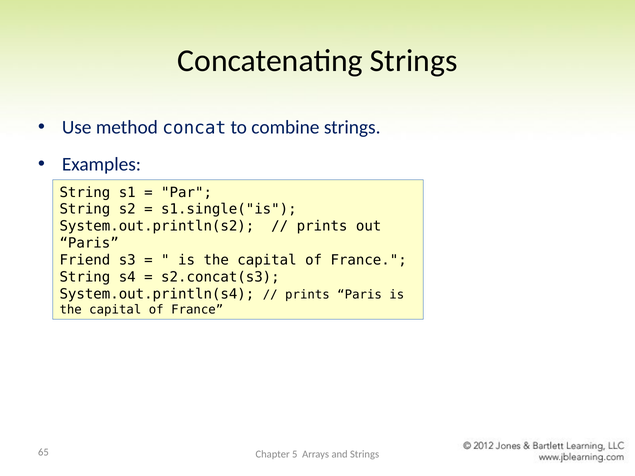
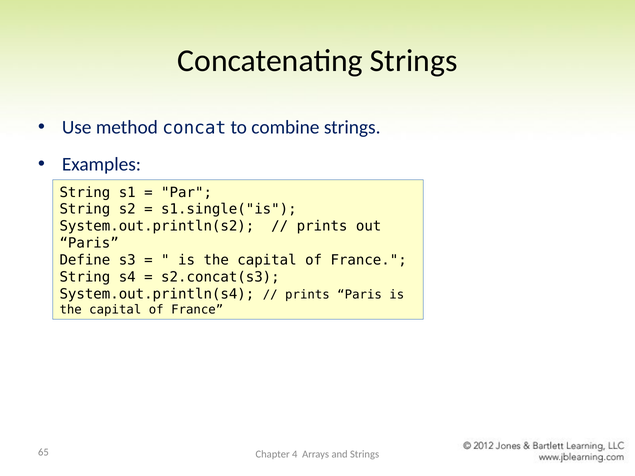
Friend: Friend -> Define
5: 5 -> 4
